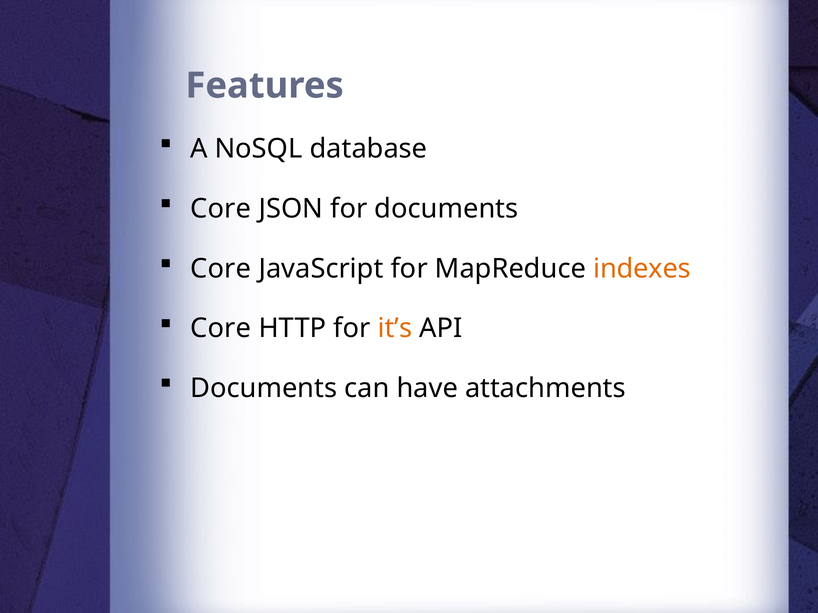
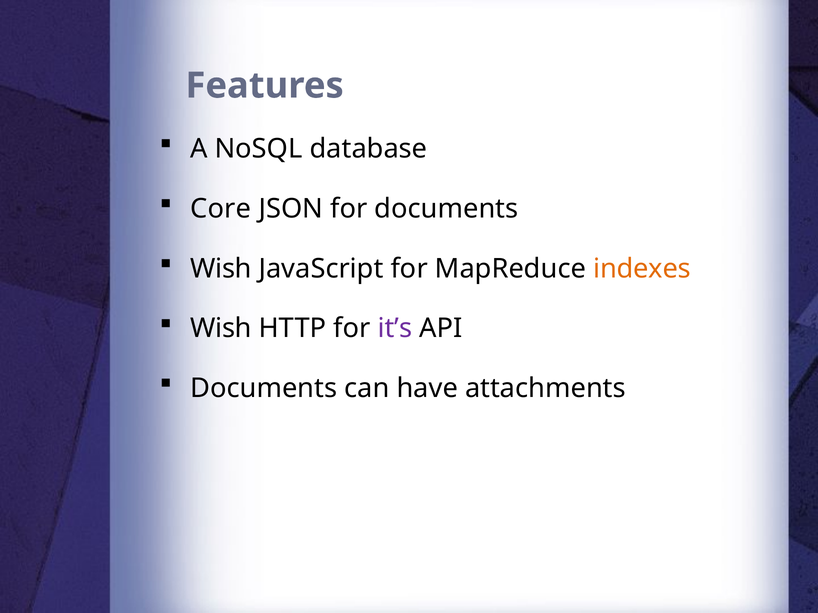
Core at (221, 269): Core -> Wish
Core at (221, 329): Core -> Wish
it’s colour: orange -> purple
